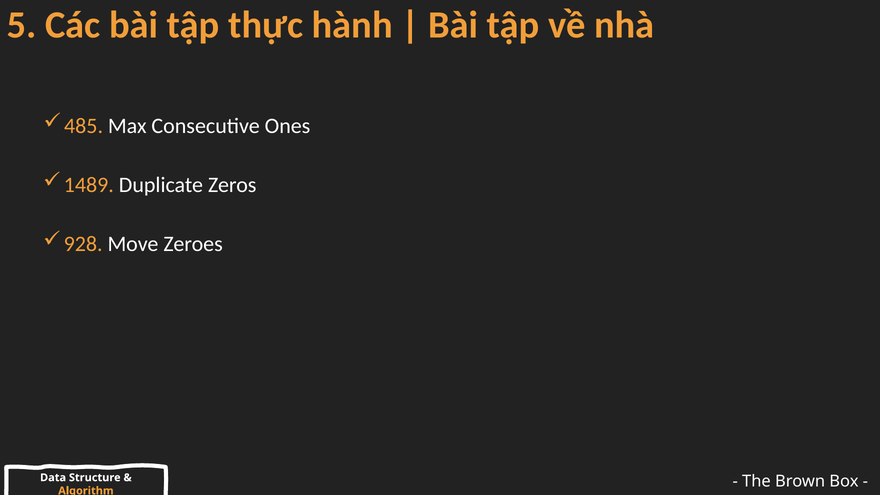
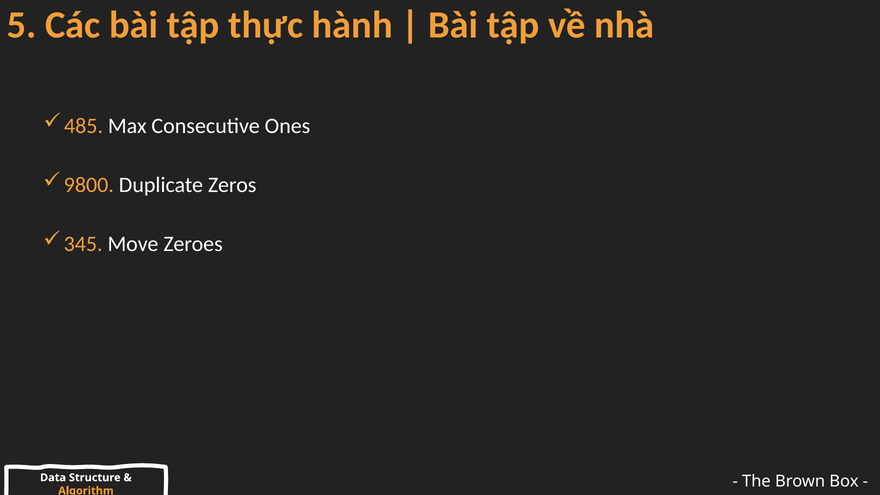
1489: 1489 -> 9800
928: 928 -> 345
